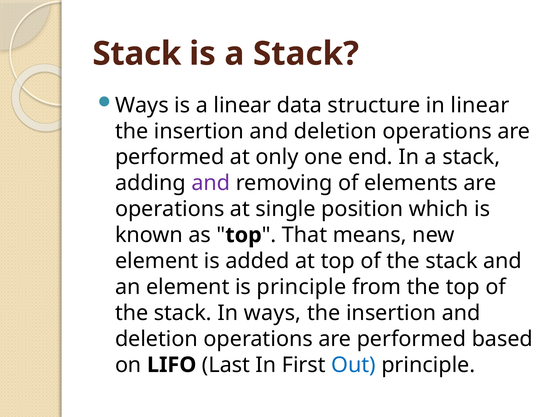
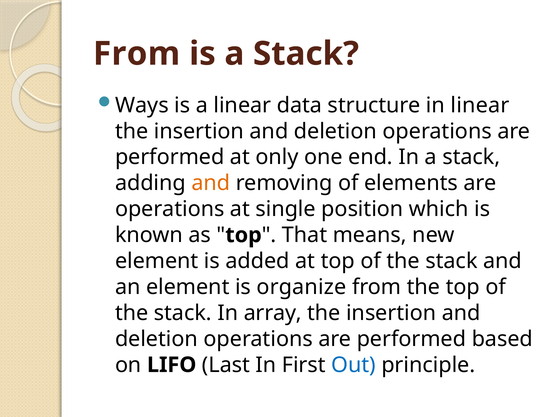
Stack at (137, 54): Stack -> From
and at (211, 183) colour: purple -> orange
is principle: principle -> organize
In ways: ways -> array
